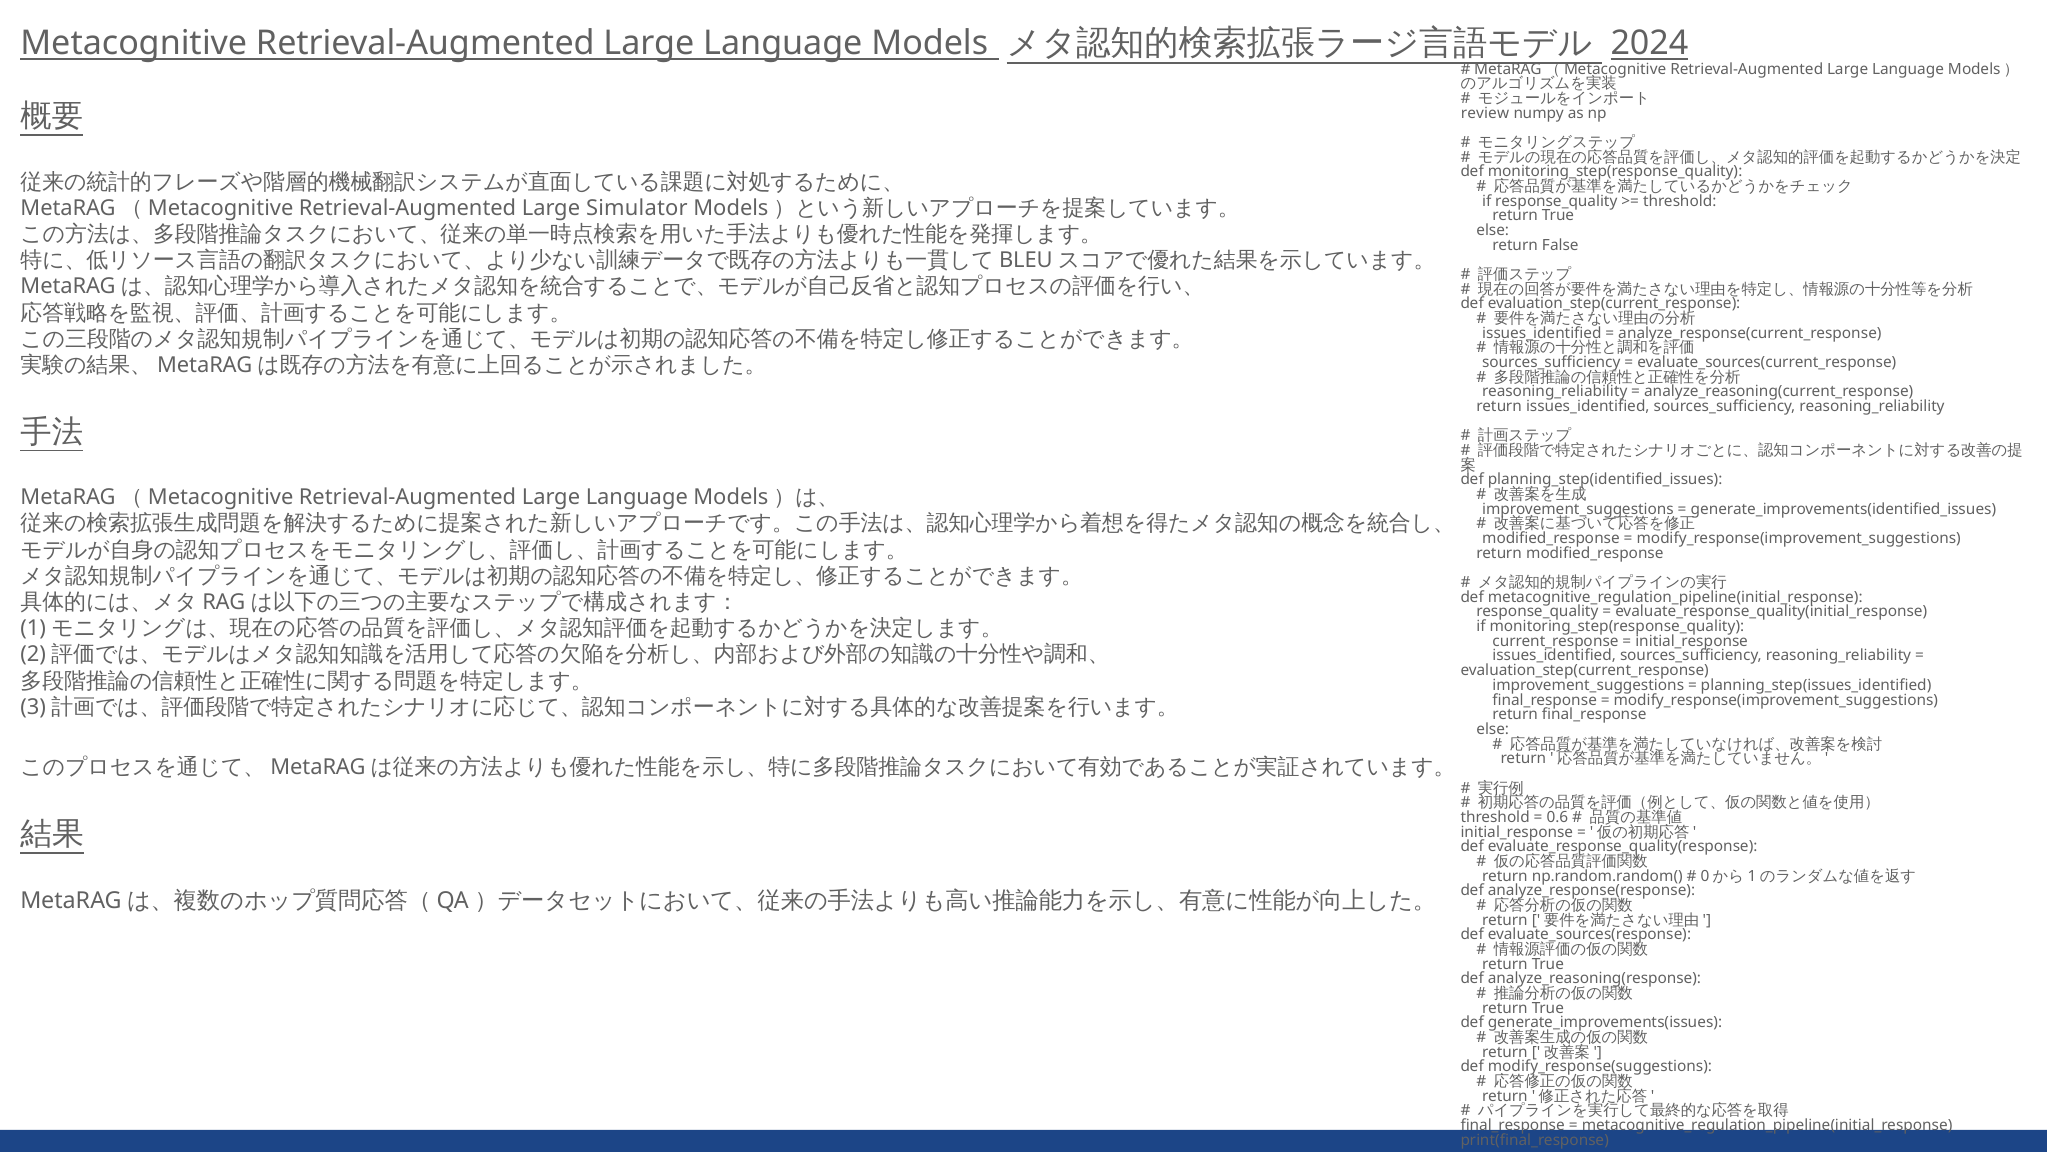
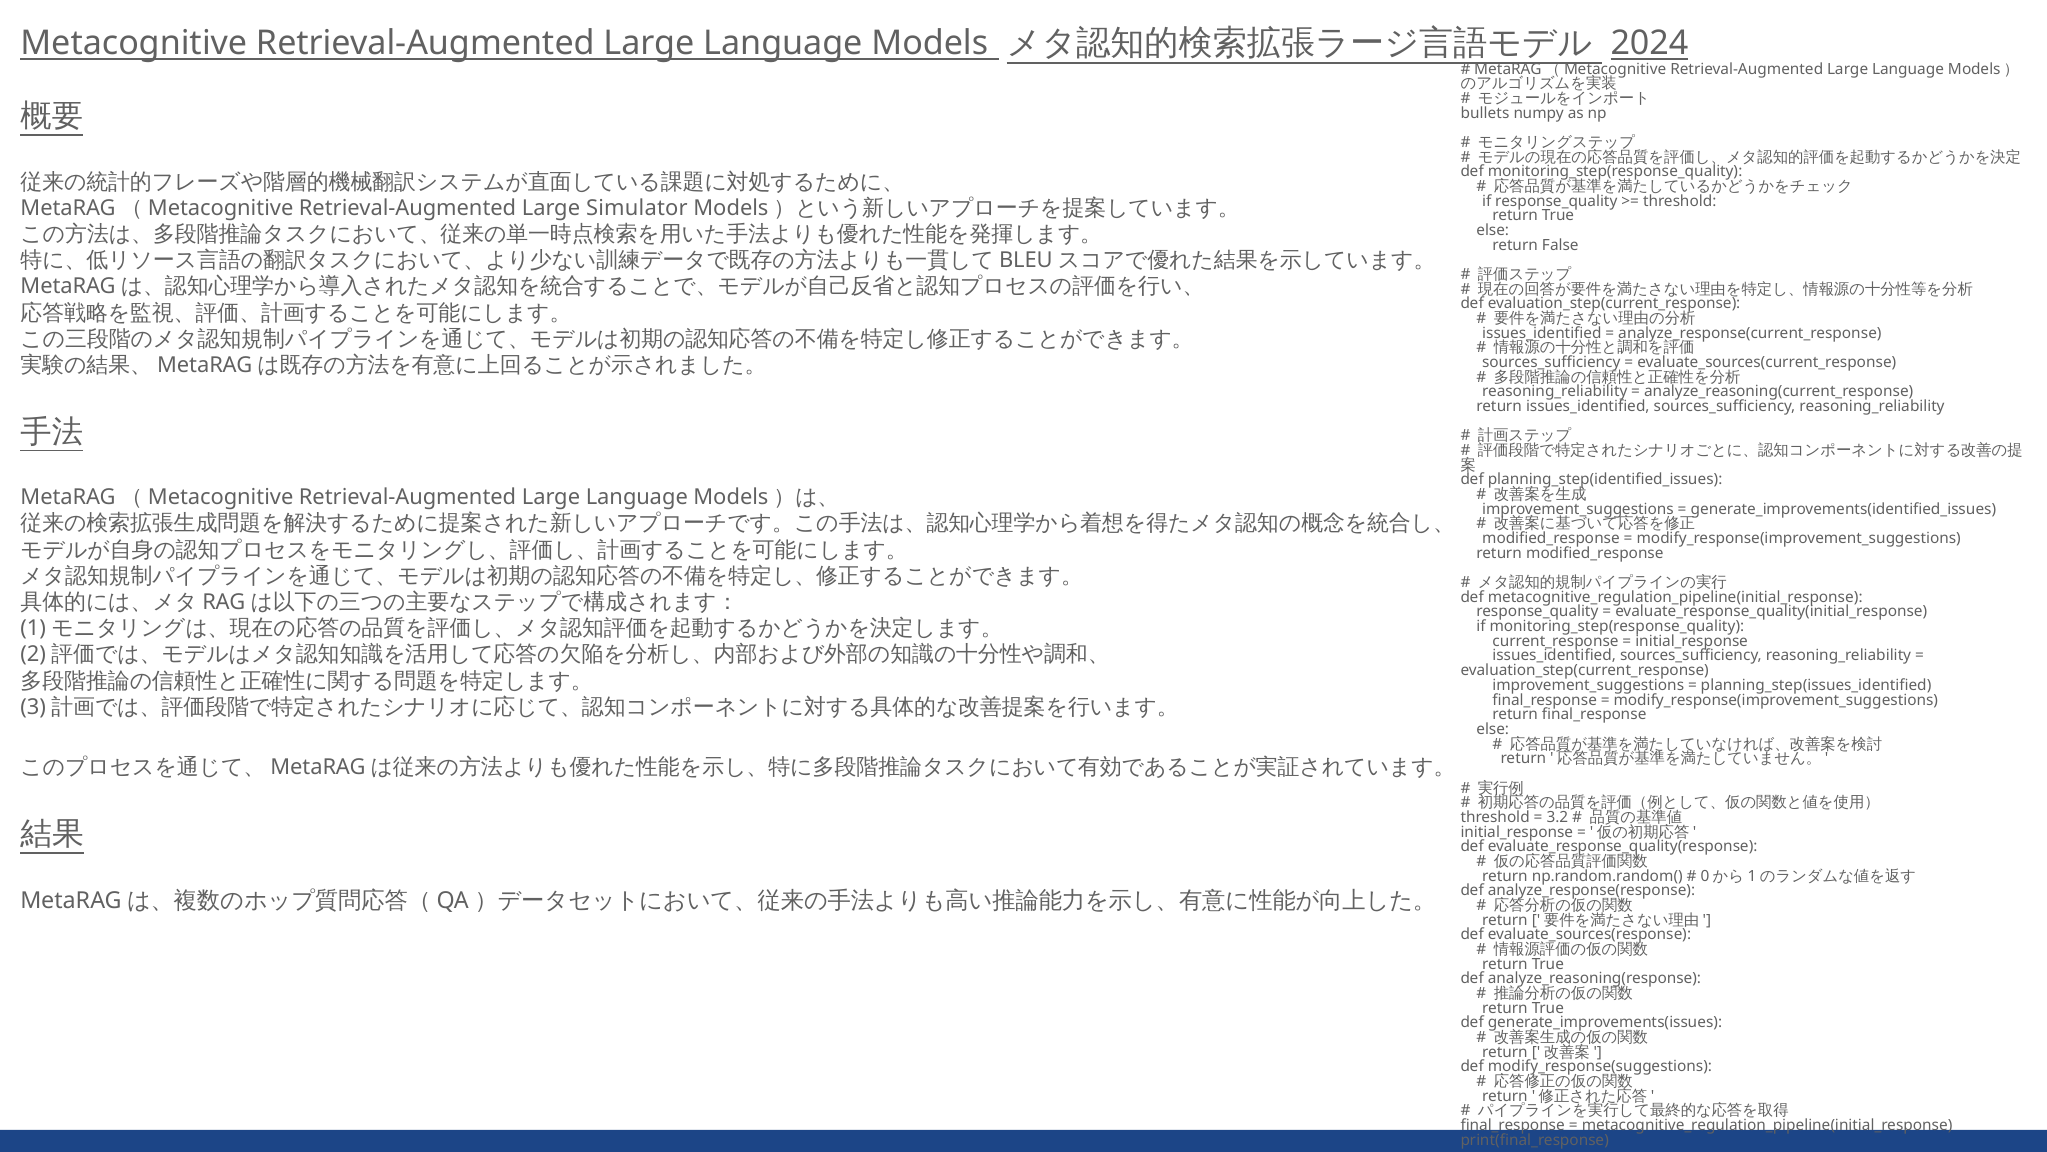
review: review -> bullets
0.6: 0.6 -> 3.2
